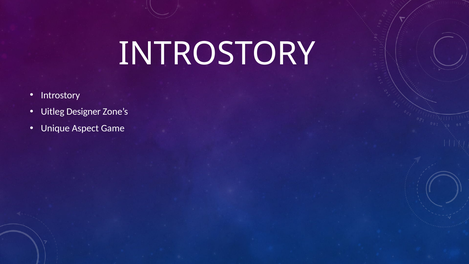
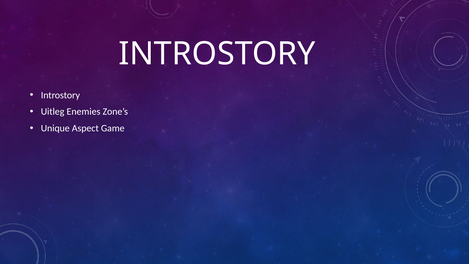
Designer: Designer -> Enemies
